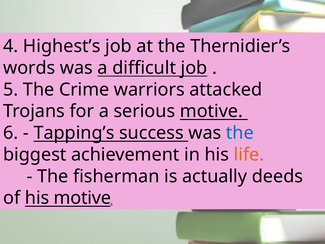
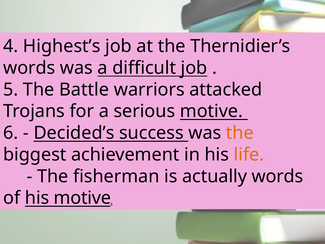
Crime: Crime -> Battle
Tapping’s: Tapping’s -> Decided’s
the at (240, 133) colour: blue -> orange
actually deeds: deeds -> words
